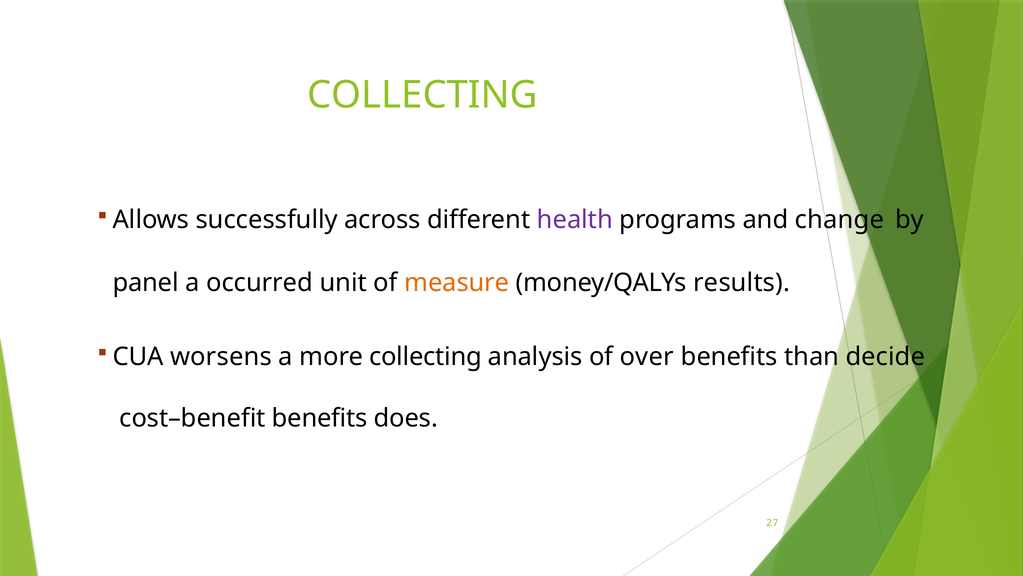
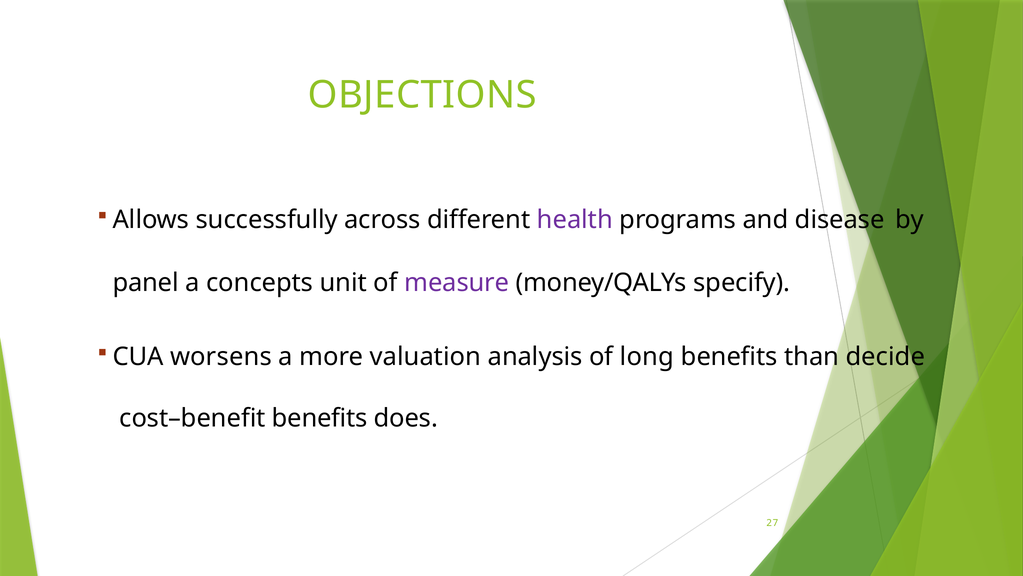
COLLECTING at (422, 95): COLLECTING -> OBJECTIONS
change: change -> disease
occurred: occurred -> concepts
measure colour: orange -> purple
results: results -> specify
more collecting: collecting -> valuation
over: over -> long
